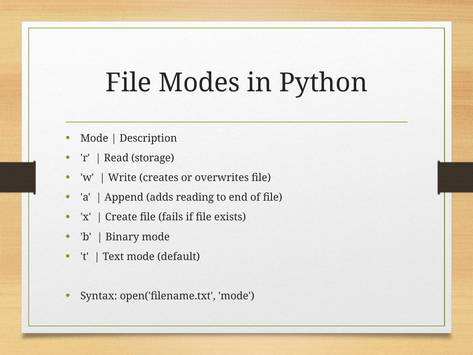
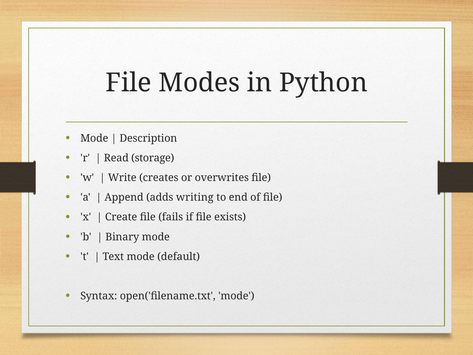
reading: reading -> writing
